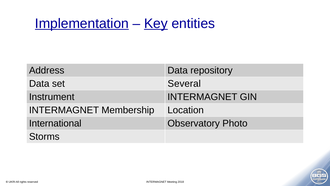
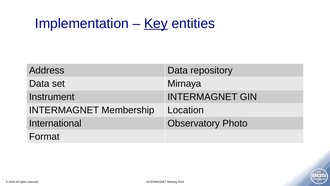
Implementation underline: present -> none
Several: Several -> Mirnaya
Storms: Storms -> Format
